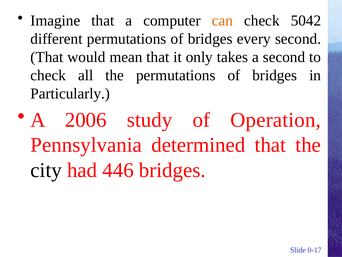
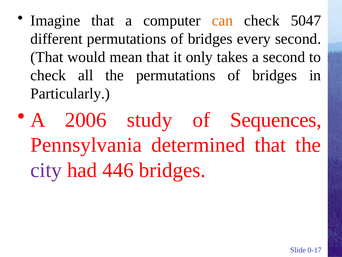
5042: 5042 -> 5047
Operation: Operation -> Sequences
city colour: black -> purple
